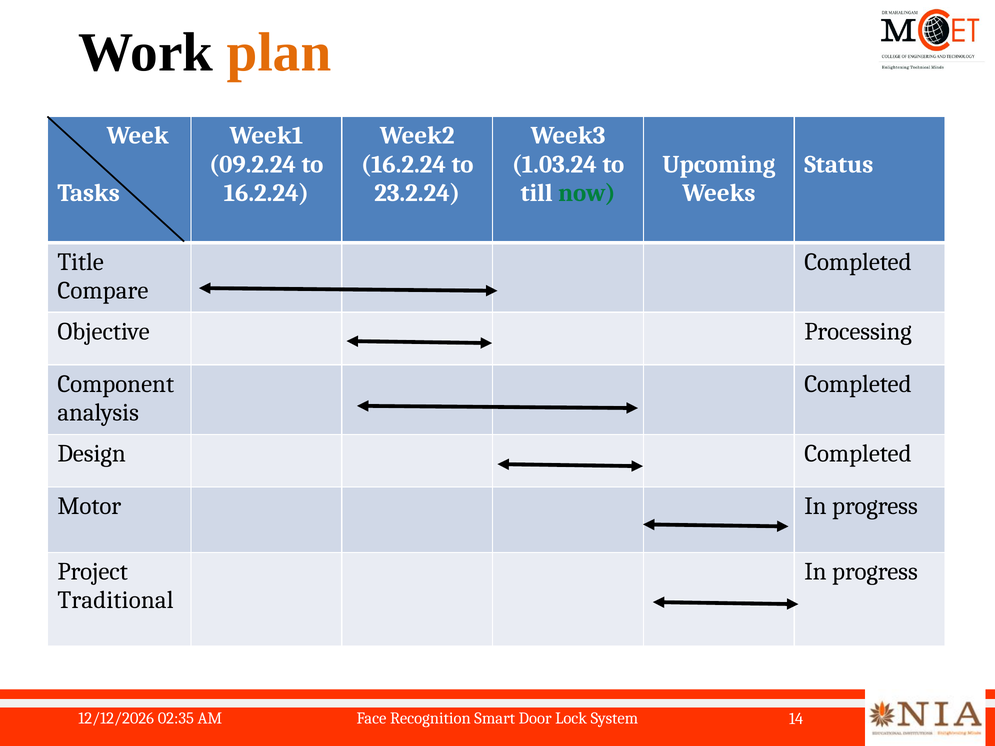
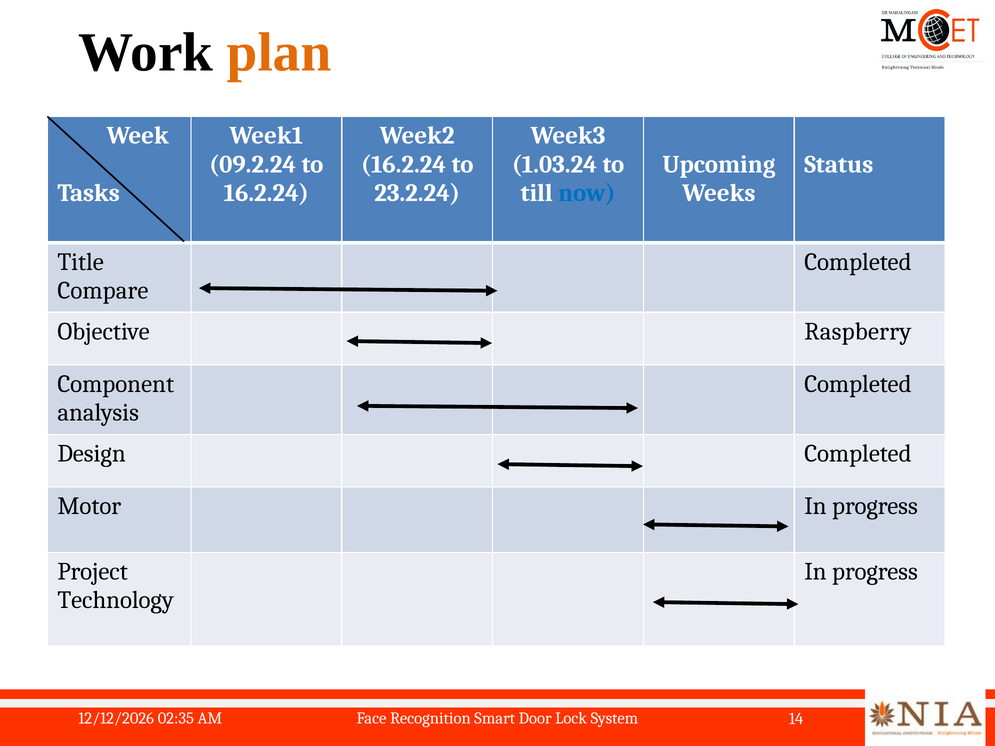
now colour: green -> blue
Processing: Processing -> Raspberry
Traditional: Traditional -> Technology
